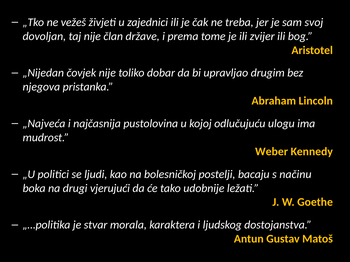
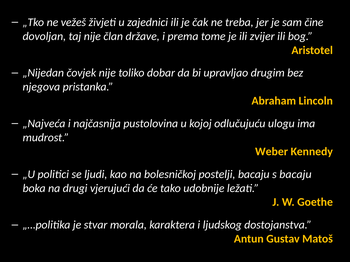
svoj: svoj -> čine
s načinu: načinu -> bacaju
